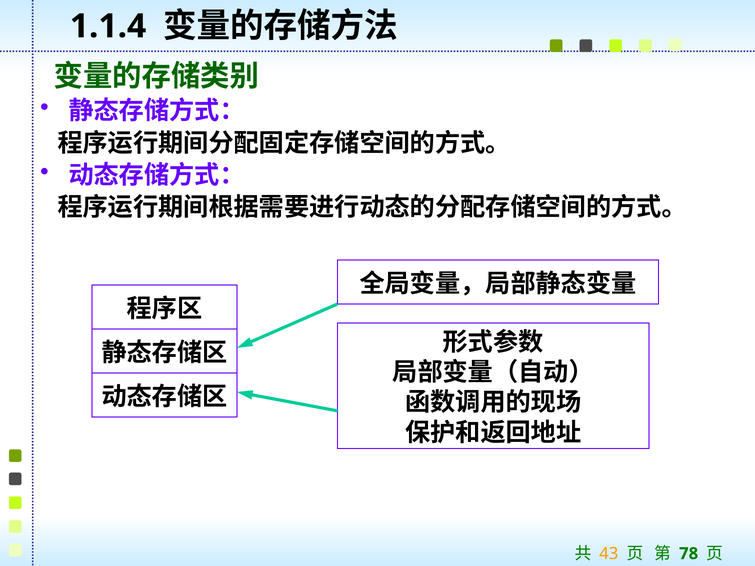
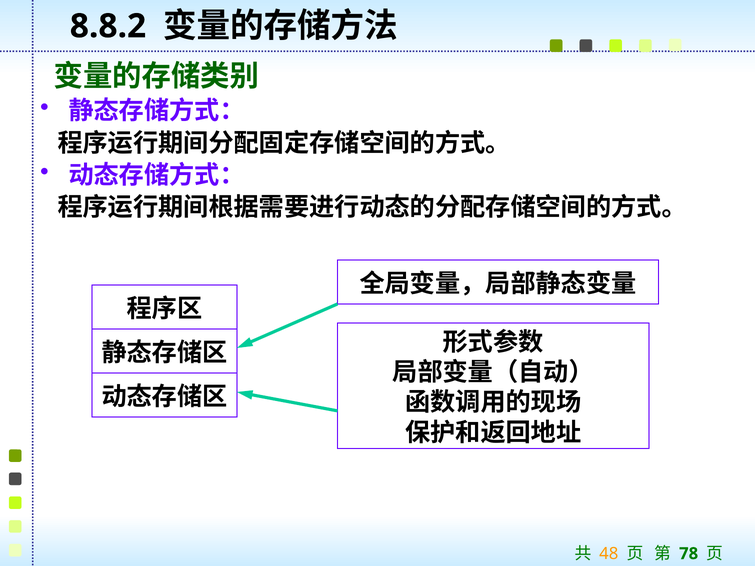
1.1.4: 1.1.4 -> 8.8.2
43: 43 -> 48
